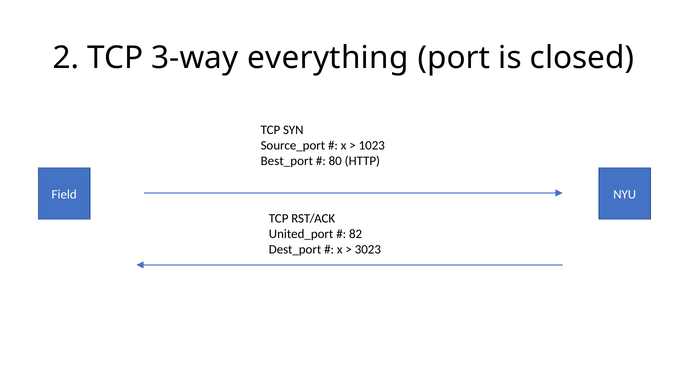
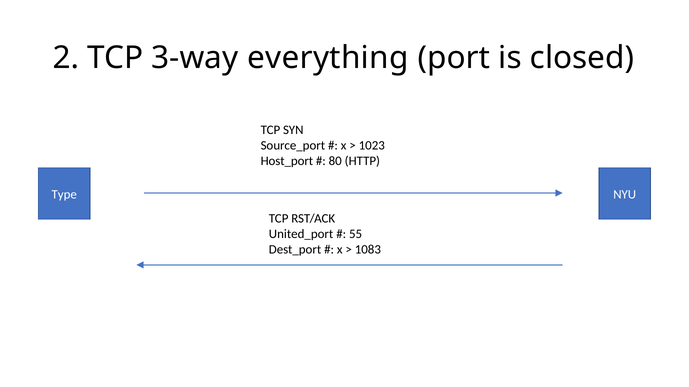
Best_port: Best_port -> Host_port
Field: Field -> Type
82: 82 -> 55
3023: 3023 -> 1083
